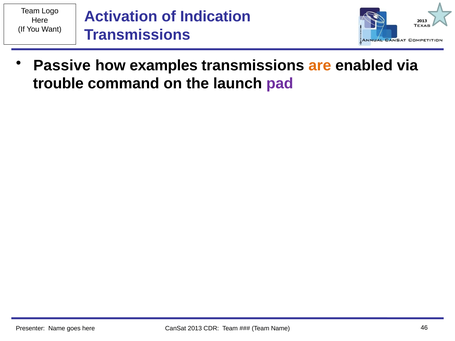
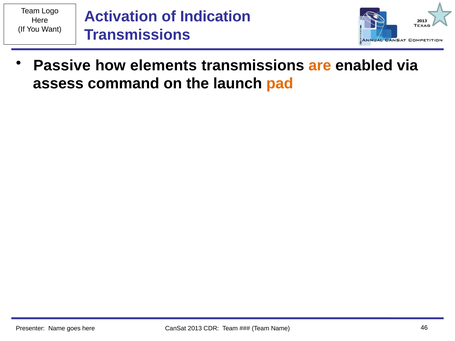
examples: examples -> elements
trouble: trouble -> assess
pad colour: purple -> orange
